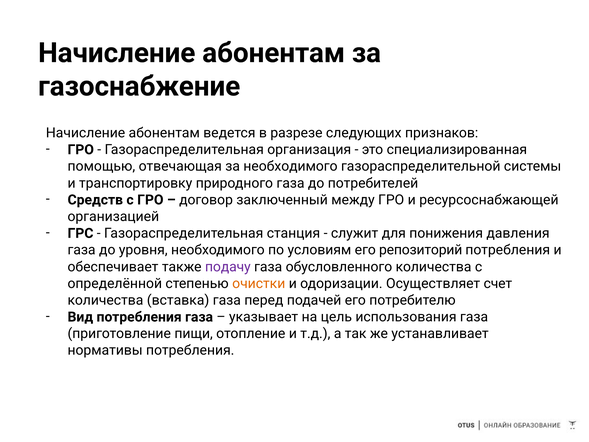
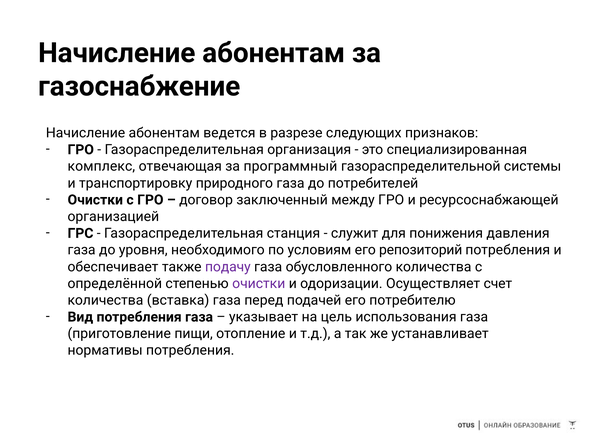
помощью: помощью -> комплекс
за необходимого: необходимого -> программный
Средств at (95, 200): Средств -> Очистки
очистки at (259, 283) colour: orange -> purple
